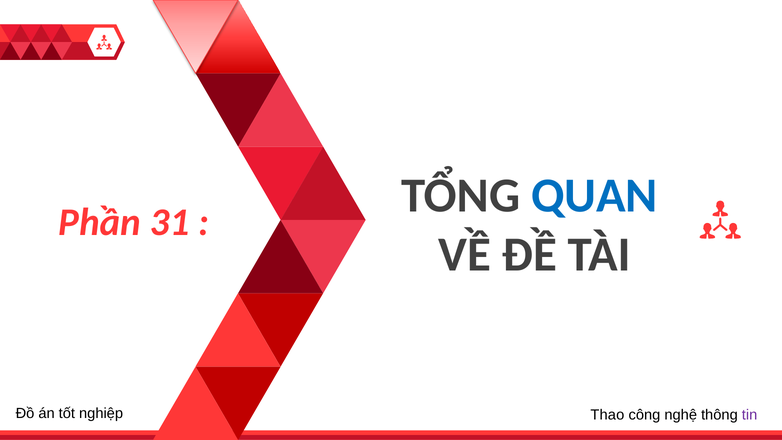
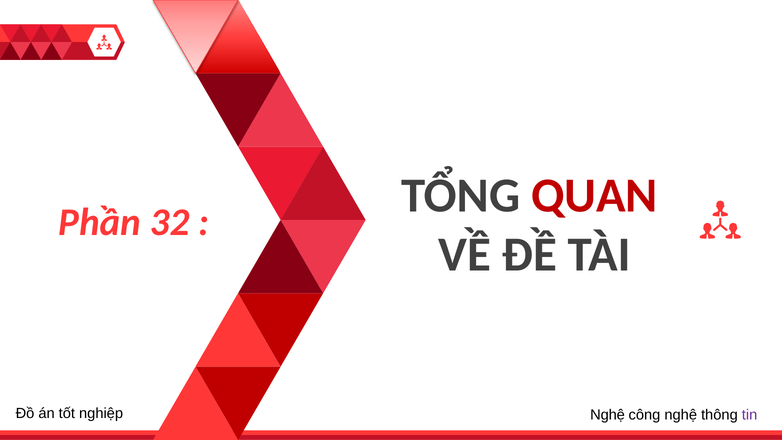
QUAN colour: blue -> red
31: 31 -> 32
nghiệp Thao: Thao -> Nghệ
